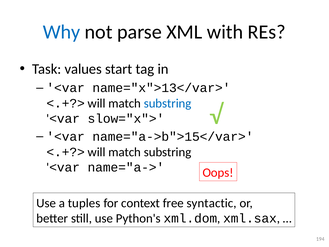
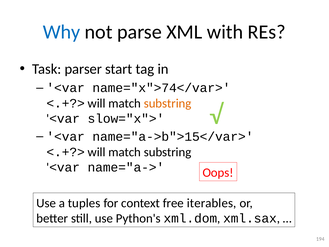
values: values -> parser
name="x">13</var>: name="x">13</var> -> name="x">74</var>
substring at (168, 103) colour: blue -> orange
syntactic: syntactic -> iterables
